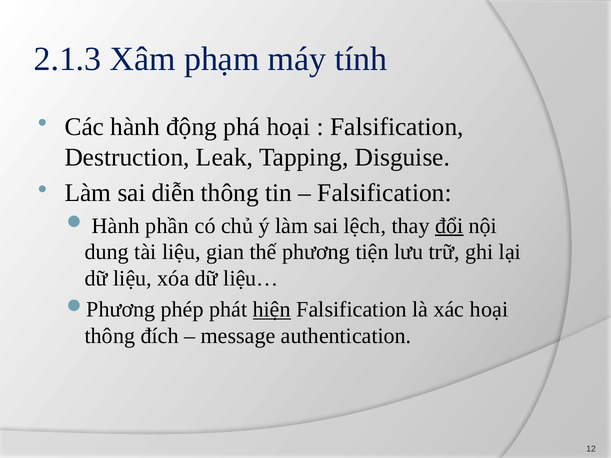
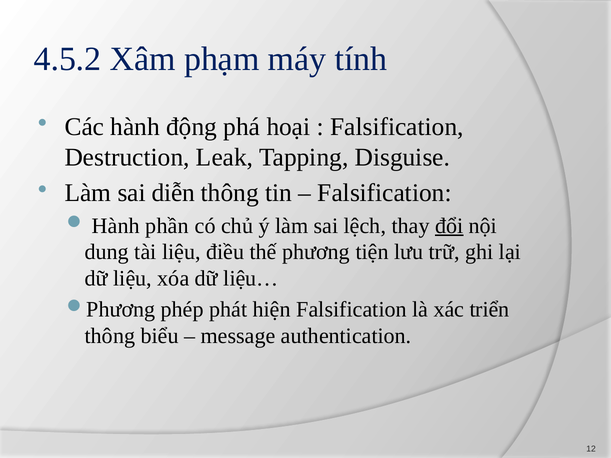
2.1.3: 2.1.3 -> 4.5.2
gian: gian -> điều
hiện underline: present -> none
xác hoại: hoại -> triển
đích: đích -> biểu
